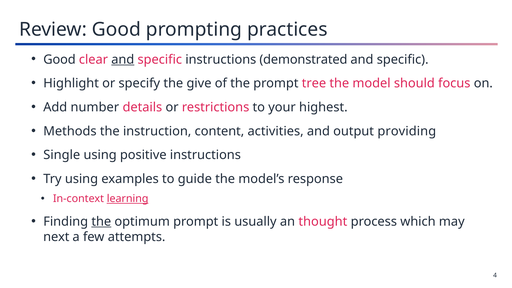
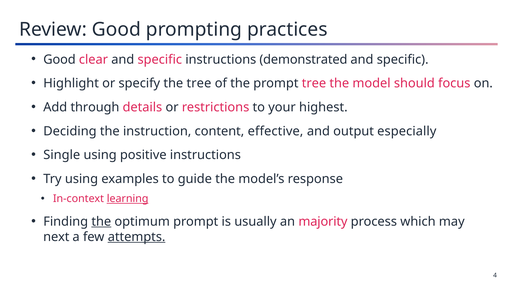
and at (123, 59) underline: present -> none
the give: give -> tree
number: number -> through
Methods: Methods -> Deciding
activities: activities -> effective
providing: providing -> especially
thought: thought -> majority
attempts underline: none -> present
